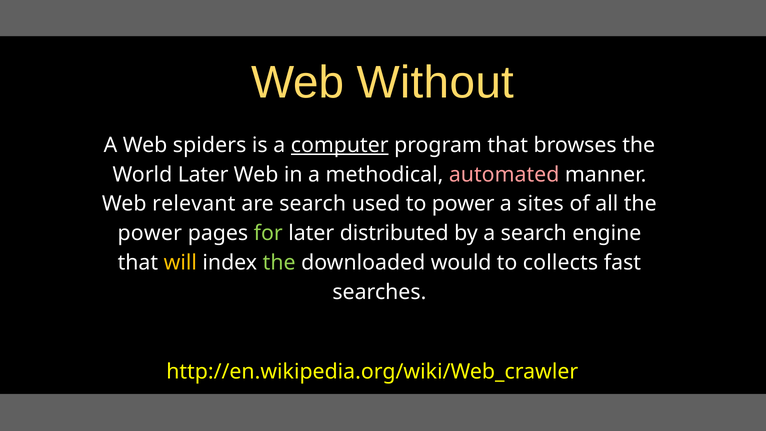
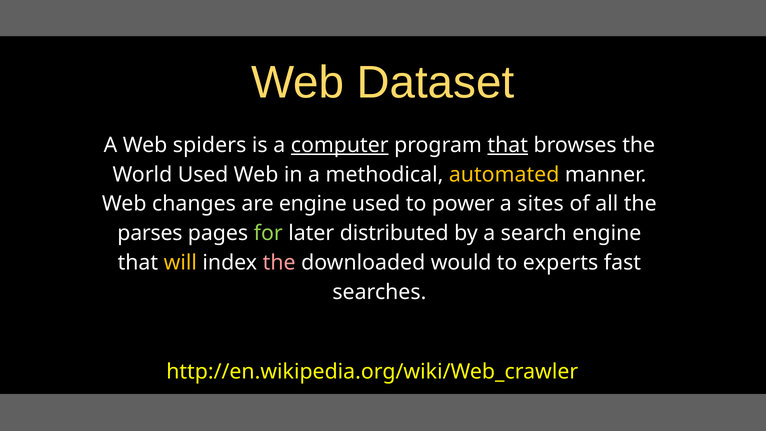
Without: Without -> Dataset
that at (508, 145) underline: none -> present
World Later: Later -> Used
automated colour: pink -> yellow
relevant: relevant -> changes
are search: search -> engine
power at (150, 233): power -> parses
the at (279, 263) colour: light green -> pink
collects: collects -> experts
